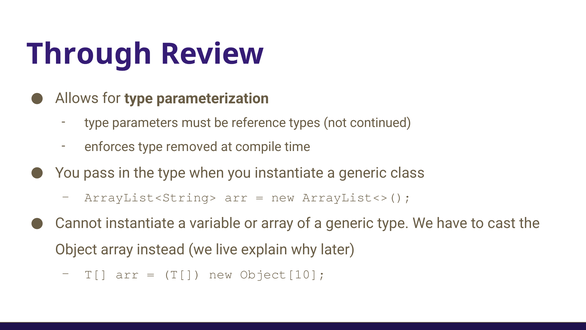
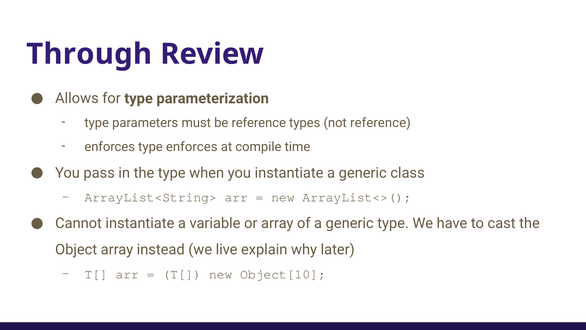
not continued: continued -> reference
type removed: removed -> enforces
